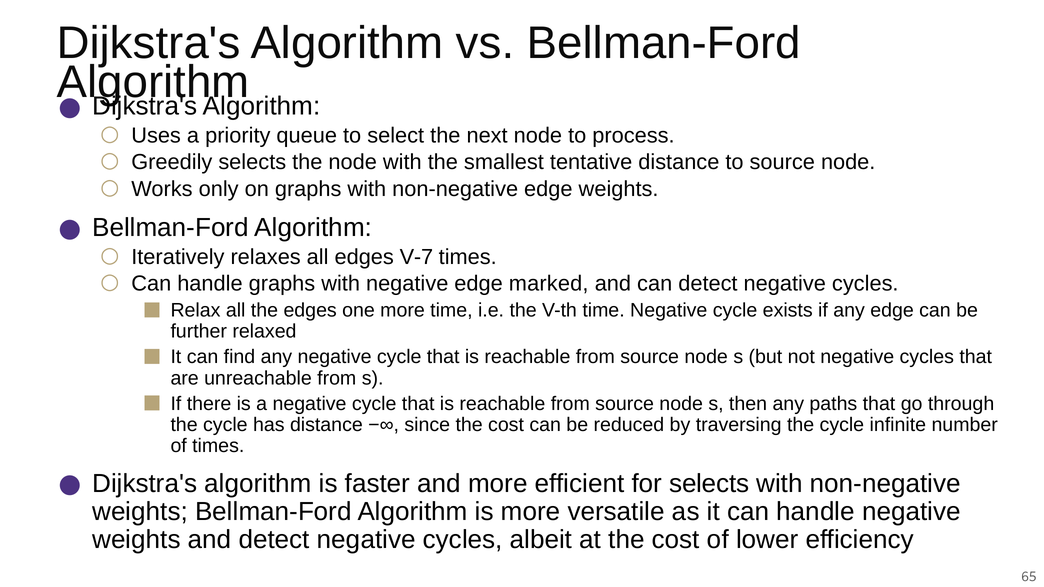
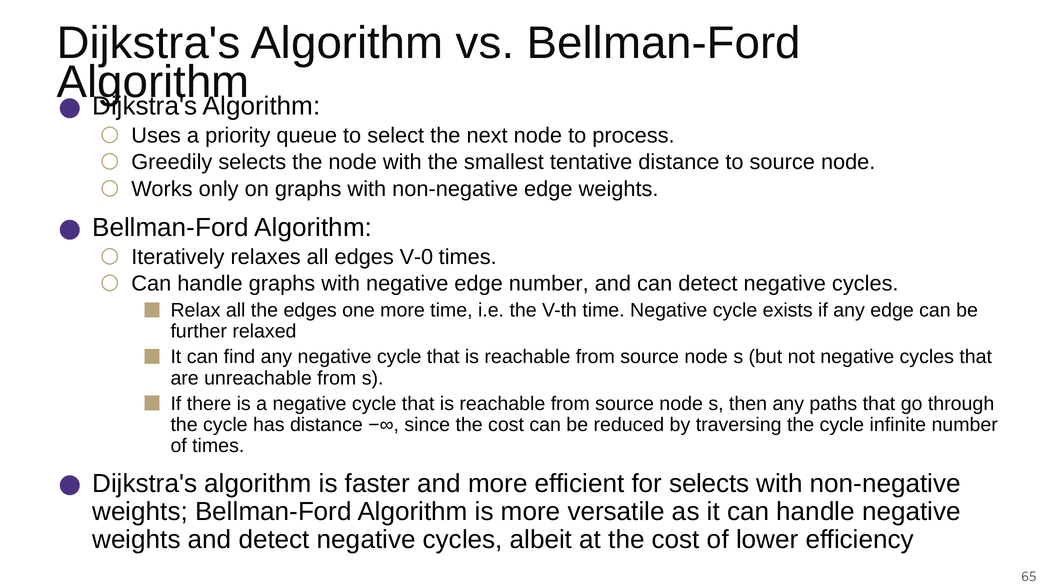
V-7: V-7 -> V-0
edge marked: marked -> number
